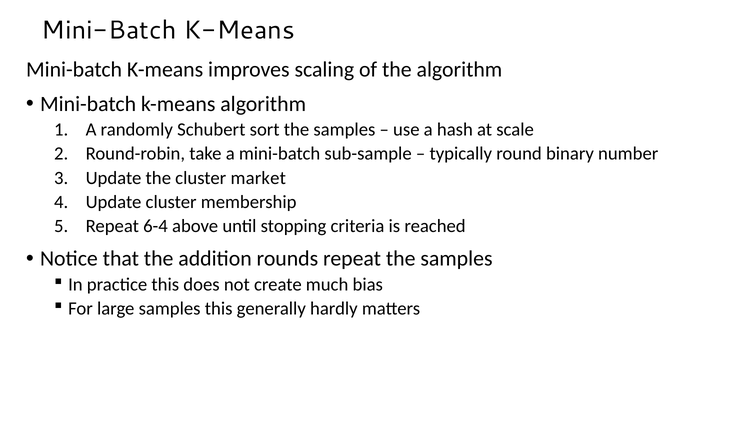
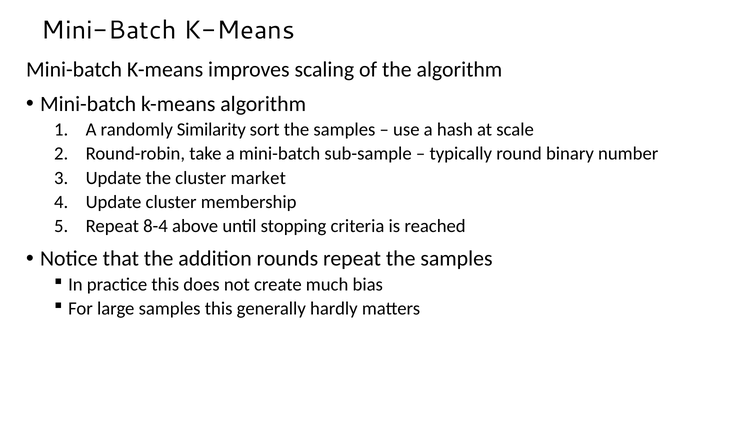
Schubert: Schubert -> Similarity
6-4: 6-4 -> 8-4
